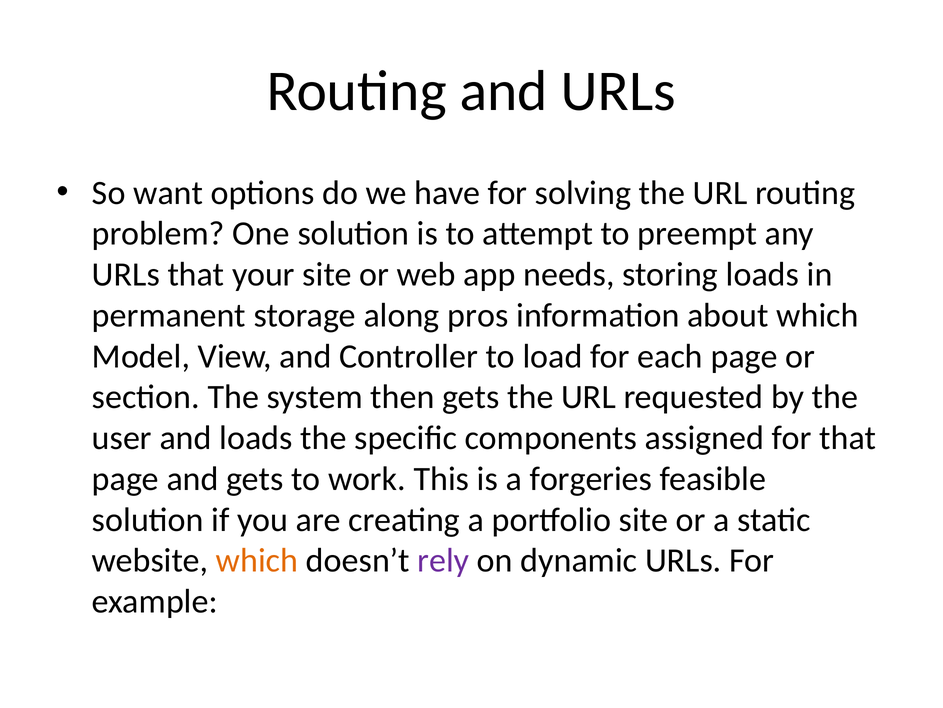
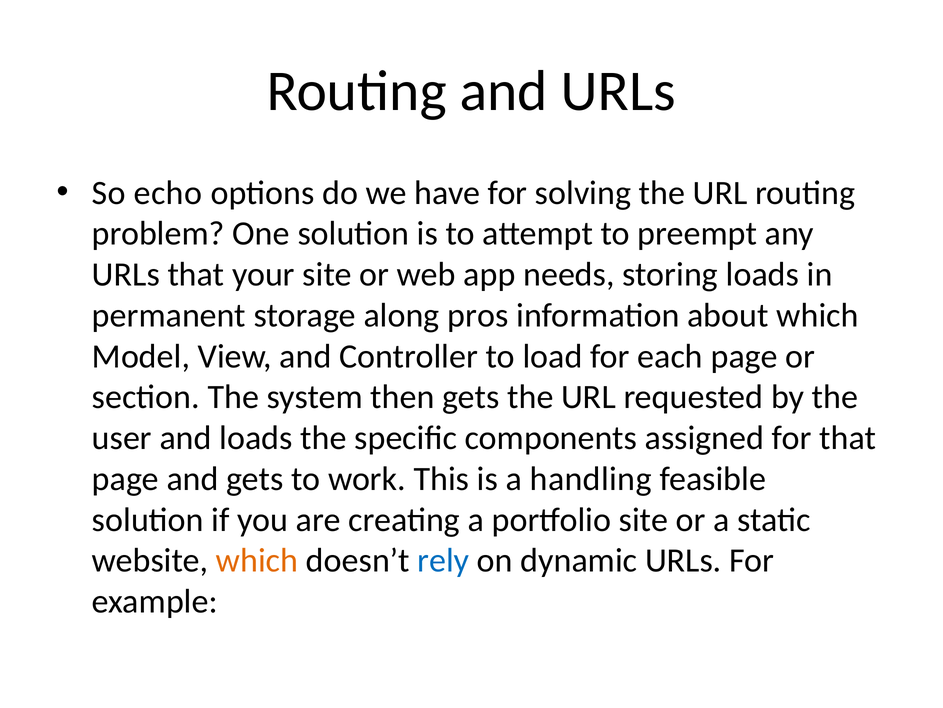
want: want -> echo
forgeries: forgeries -> handling
rely colour: purple -> blue
